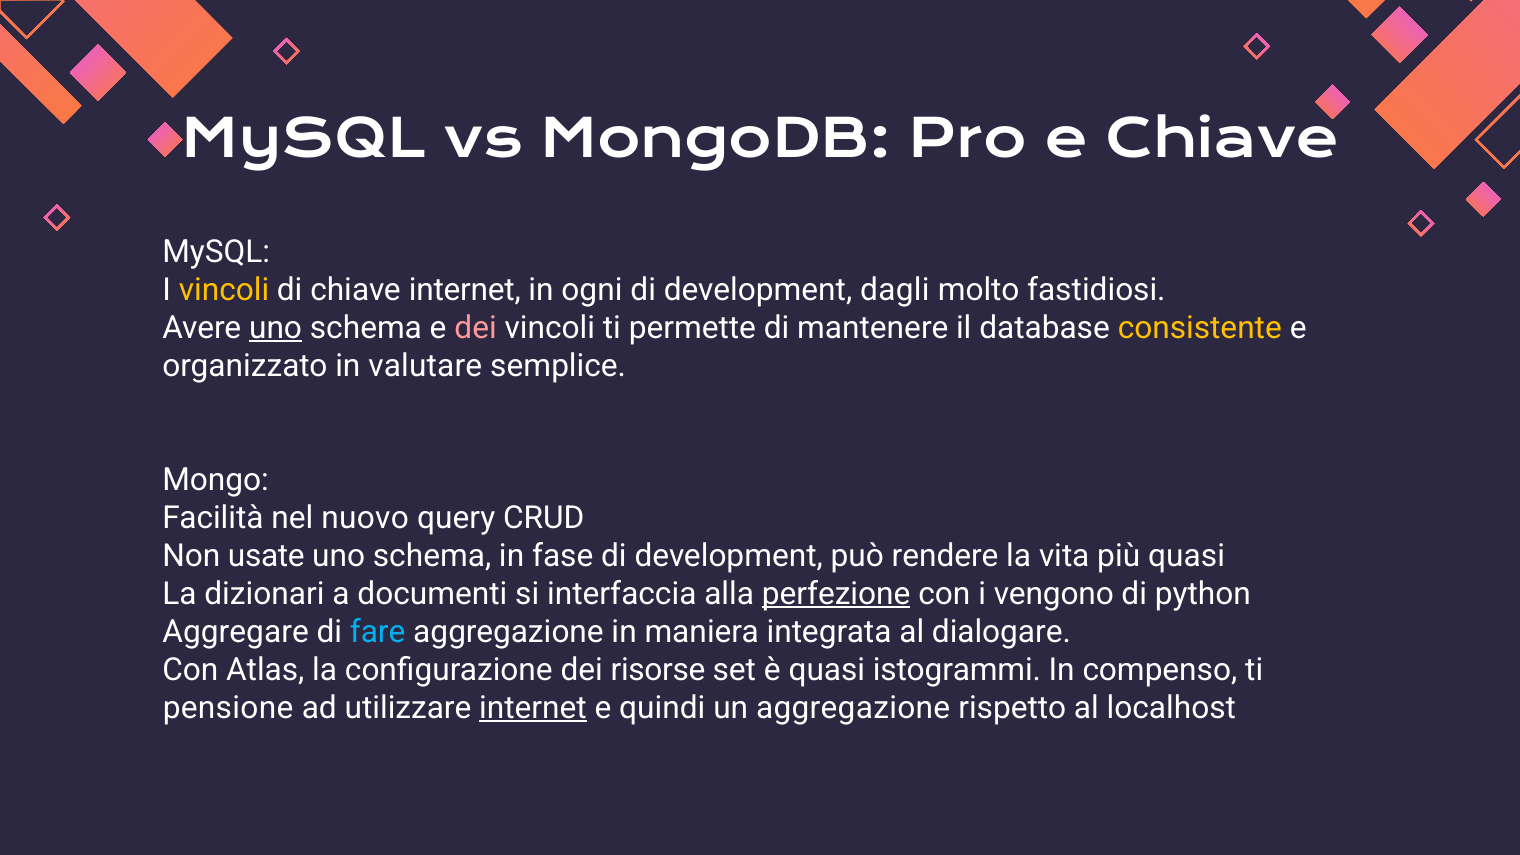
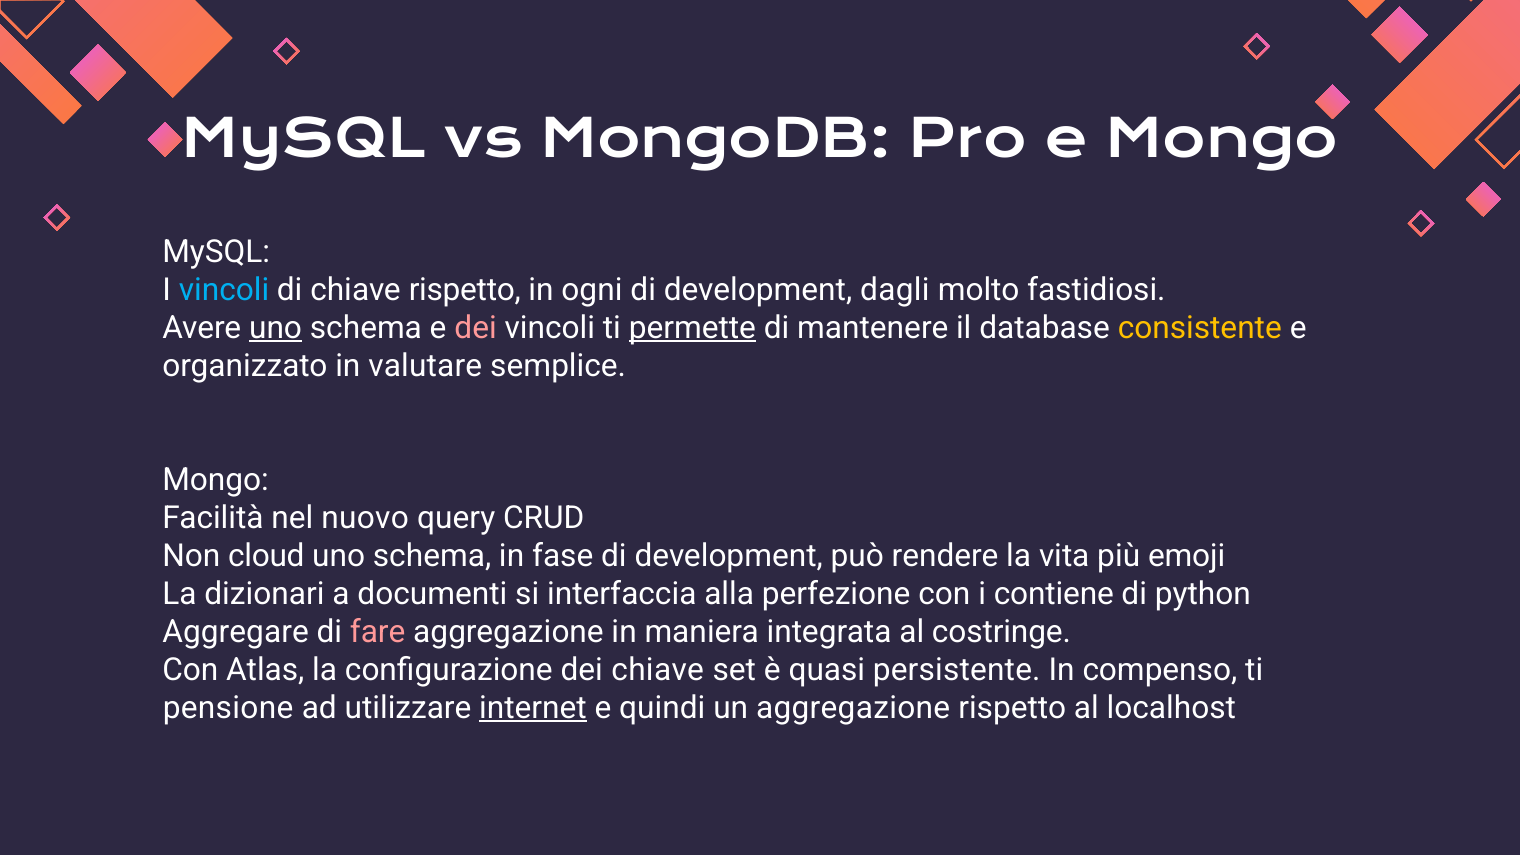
e Chiave: Chiave -> Mongo
vincoli at (224, 290) colour: yellow -> light blue
chiave internet: internet -> rispetto
permette underline: none -> present
usate: usate -> cloud
più quasi: quasi -> emoji
perfezione underline: present -> none
vengono: vengono -> contiene
fare colour: light blue -> pink
dialogare: dialogare -> costringe
dei risorse: risorse -> chiave
istogrammi: istogrammi -> persistente
